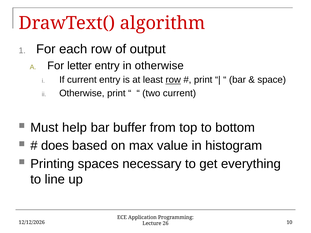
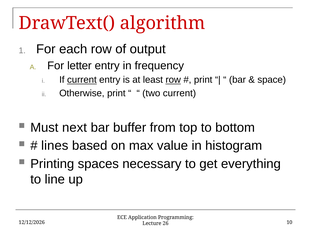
in otherwise: otherwise -> frequency
current at (82, 80) underline: none -> present
help: help -> next
does: does -> lines
